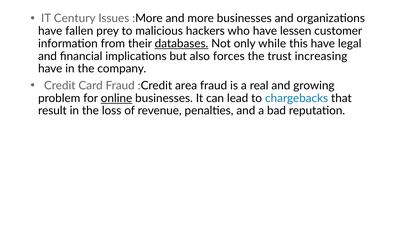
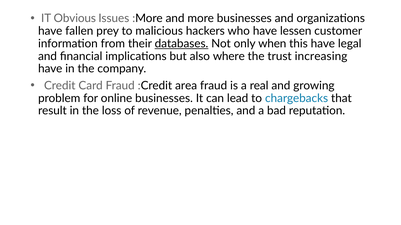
Century: Century -> Obvious
while: while -> when
forces: forces -> where
online underline: present -> none
